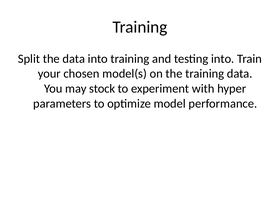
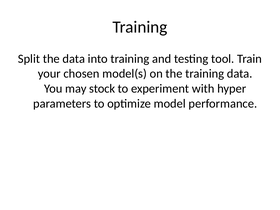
testing into: into -> tool
